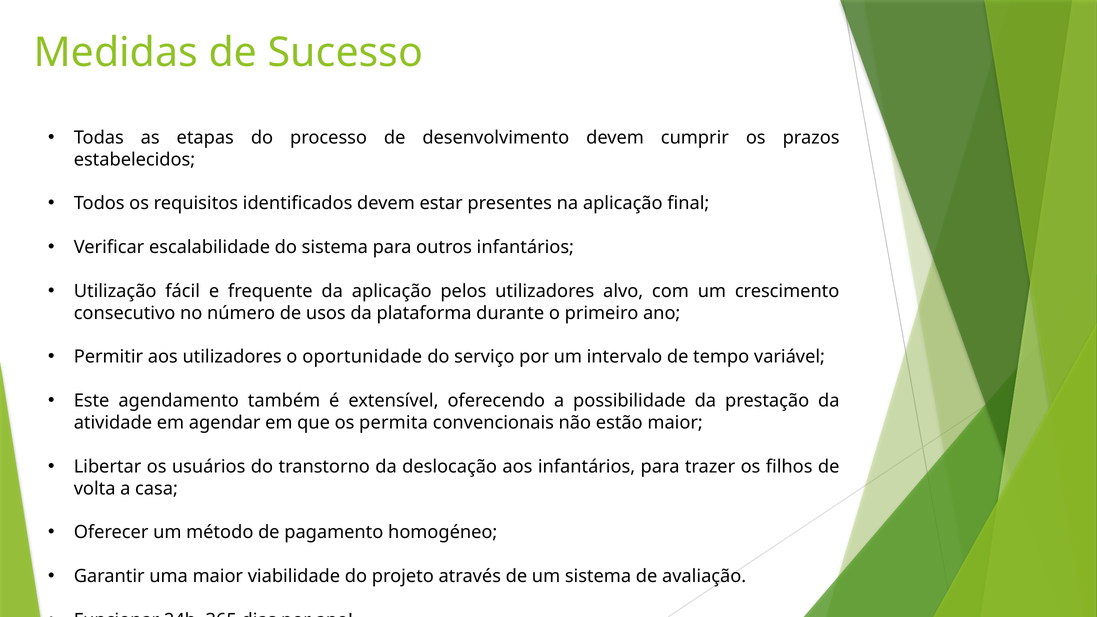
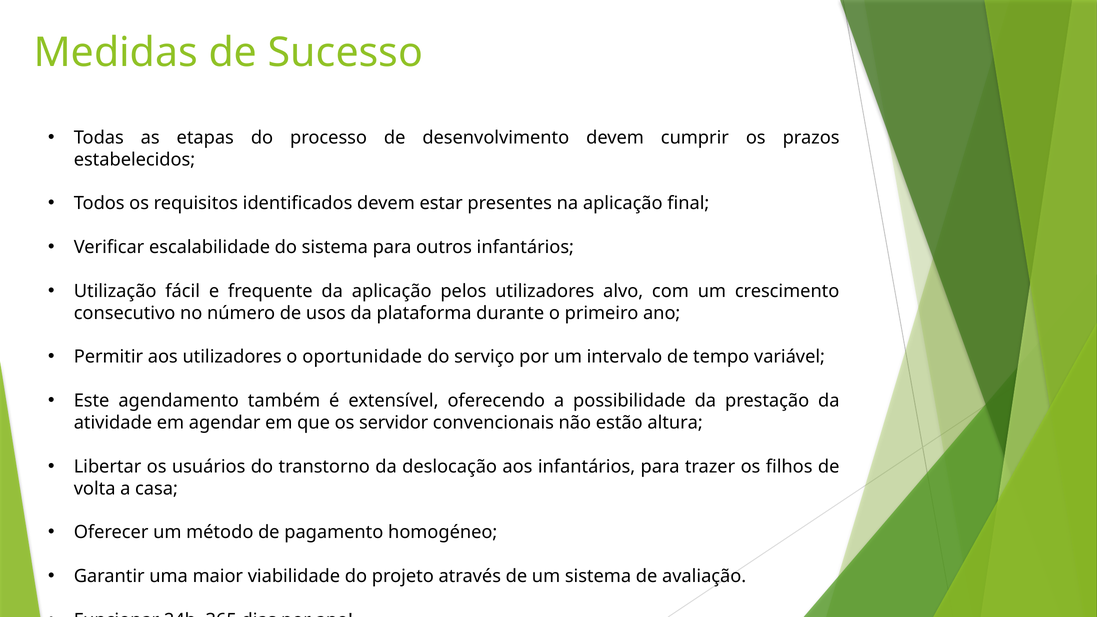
permita: permita -> servidor
estão maior: maior -> altura
